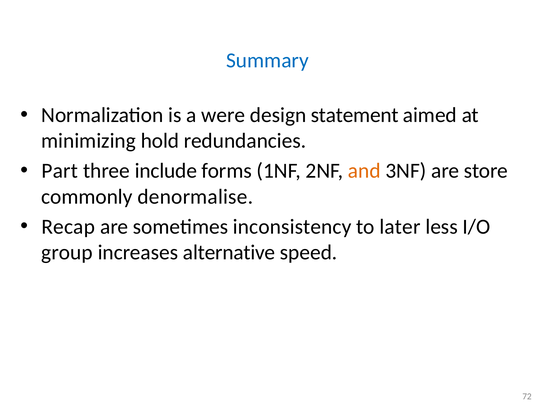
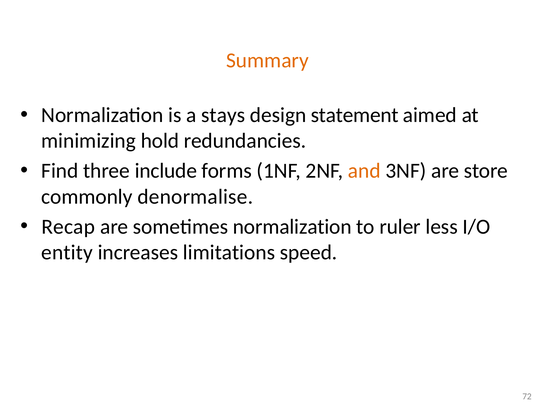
Summary colour: blue -> orange
were: were -> stays
Part: Part -> Find
sometimes inconsistency: inconsistency -> normalization
later: later -> ruler
group: group -> entity
alternative: alternative -> limitations
